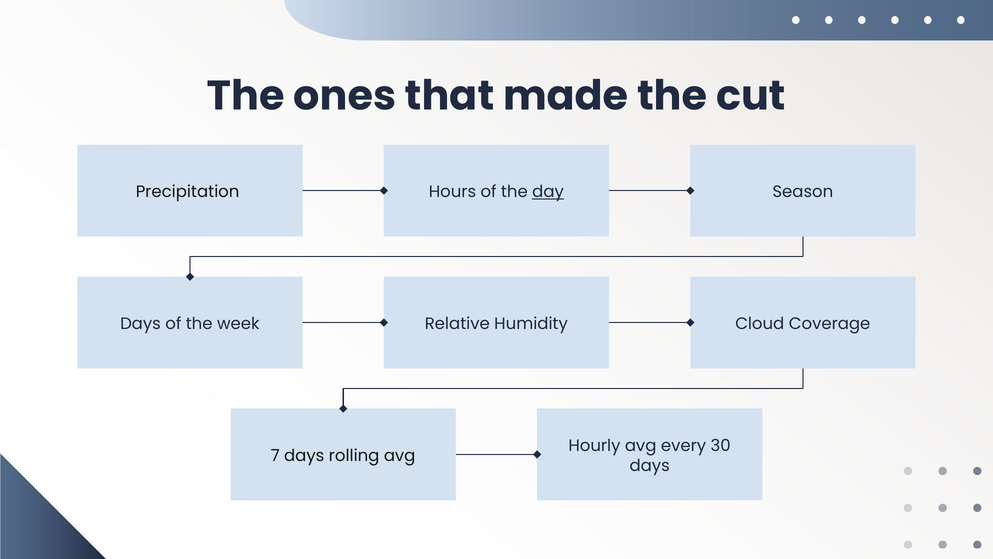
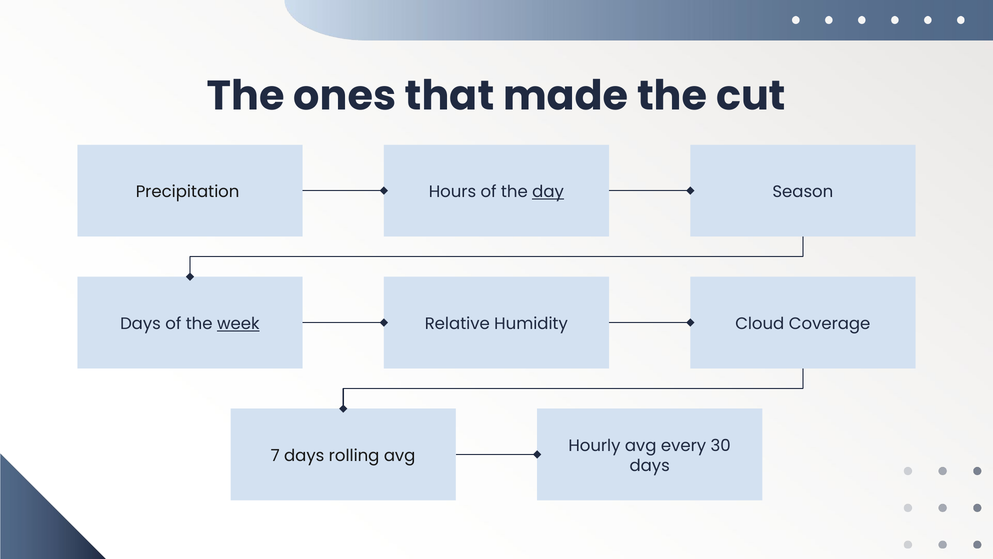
week underline: none -> present
